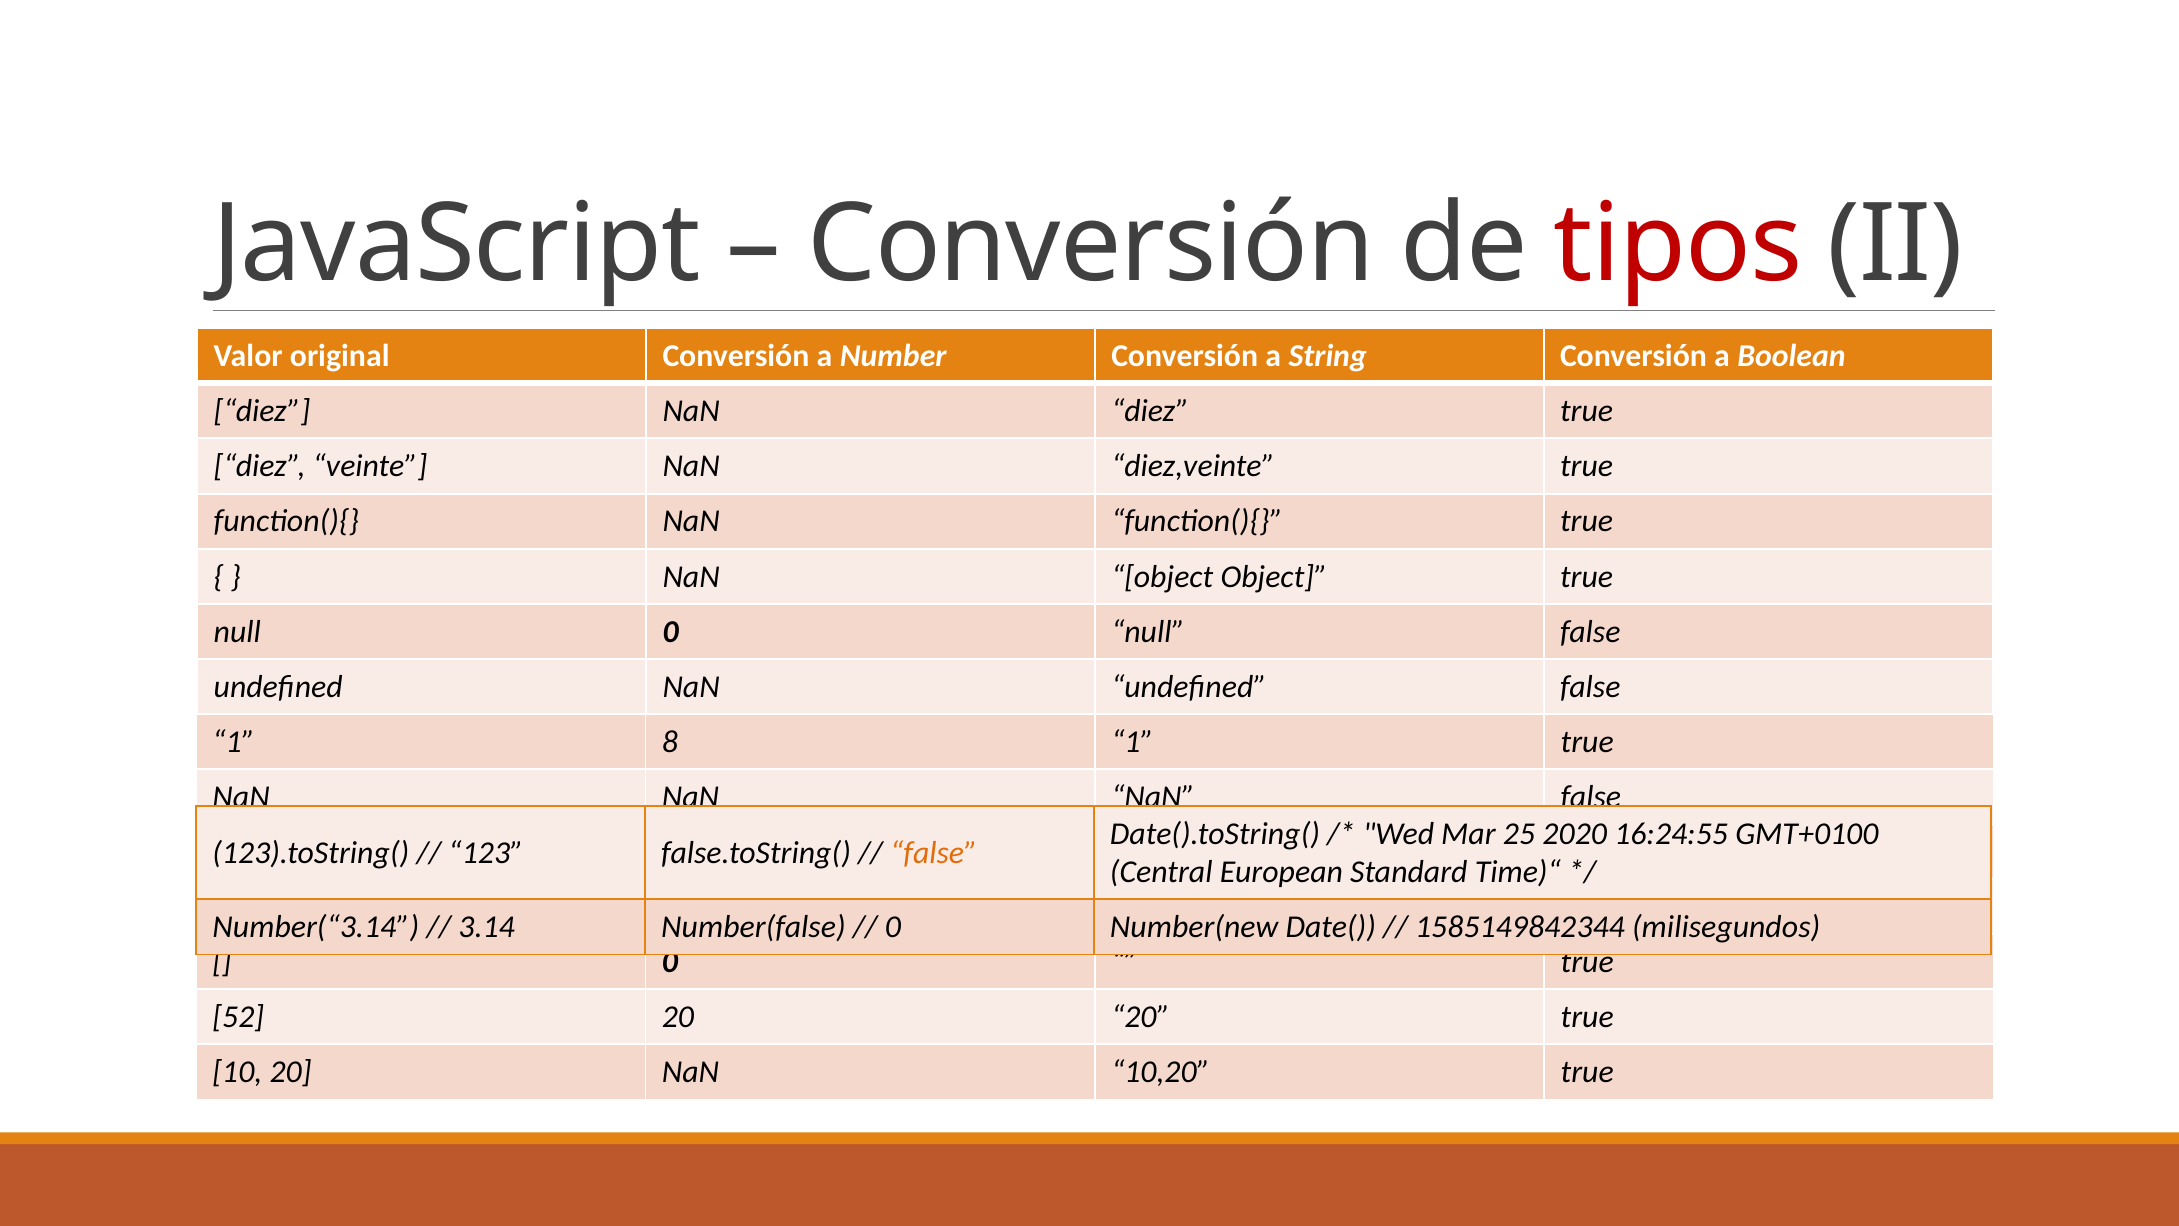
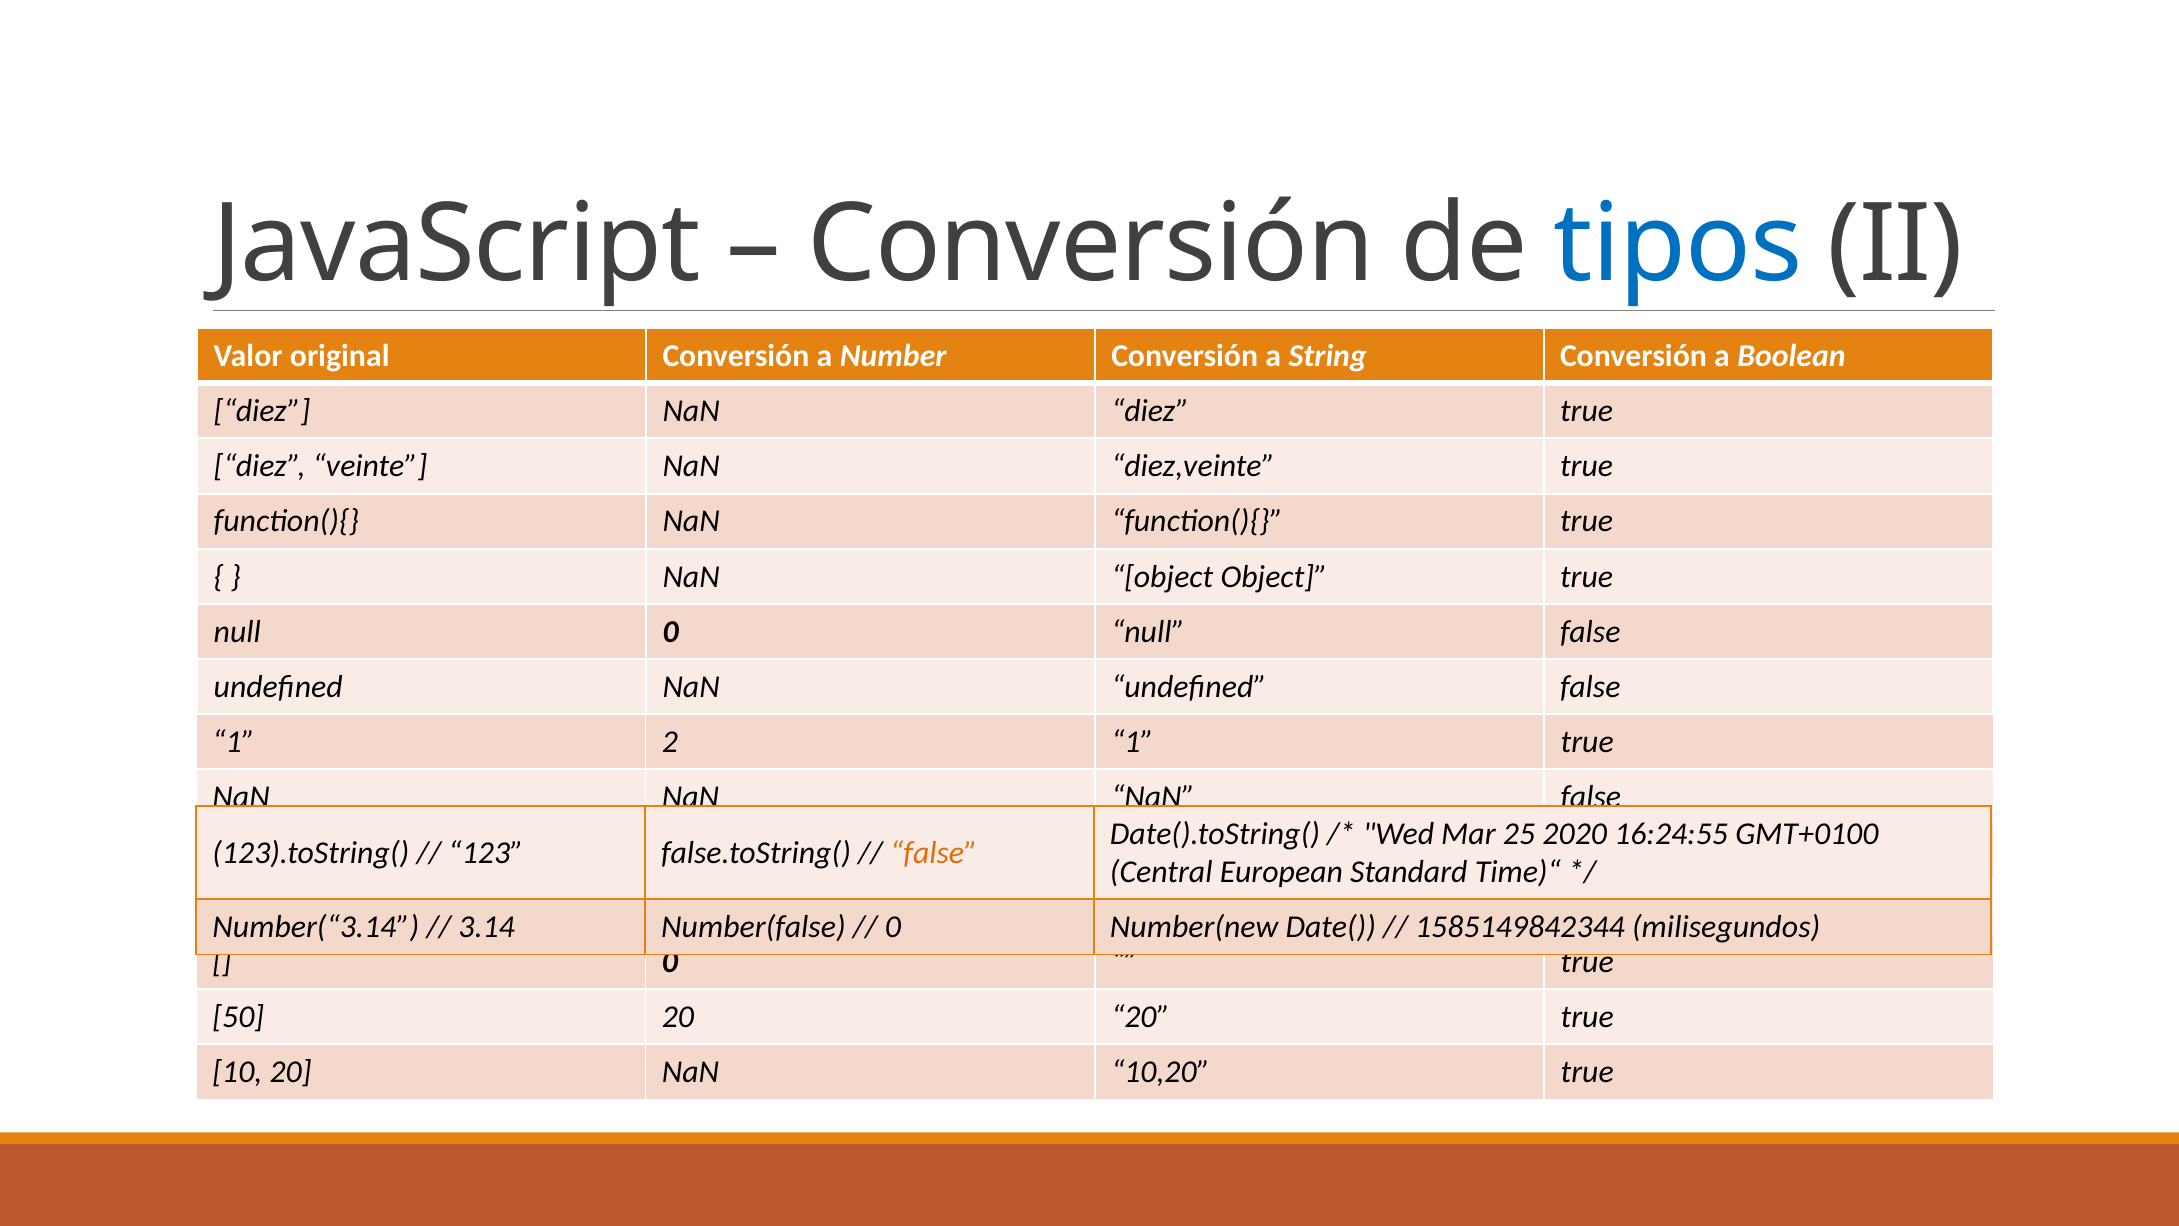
tipos colour: red -> blue
8: 8 -> 2
52: 52 -> 50
